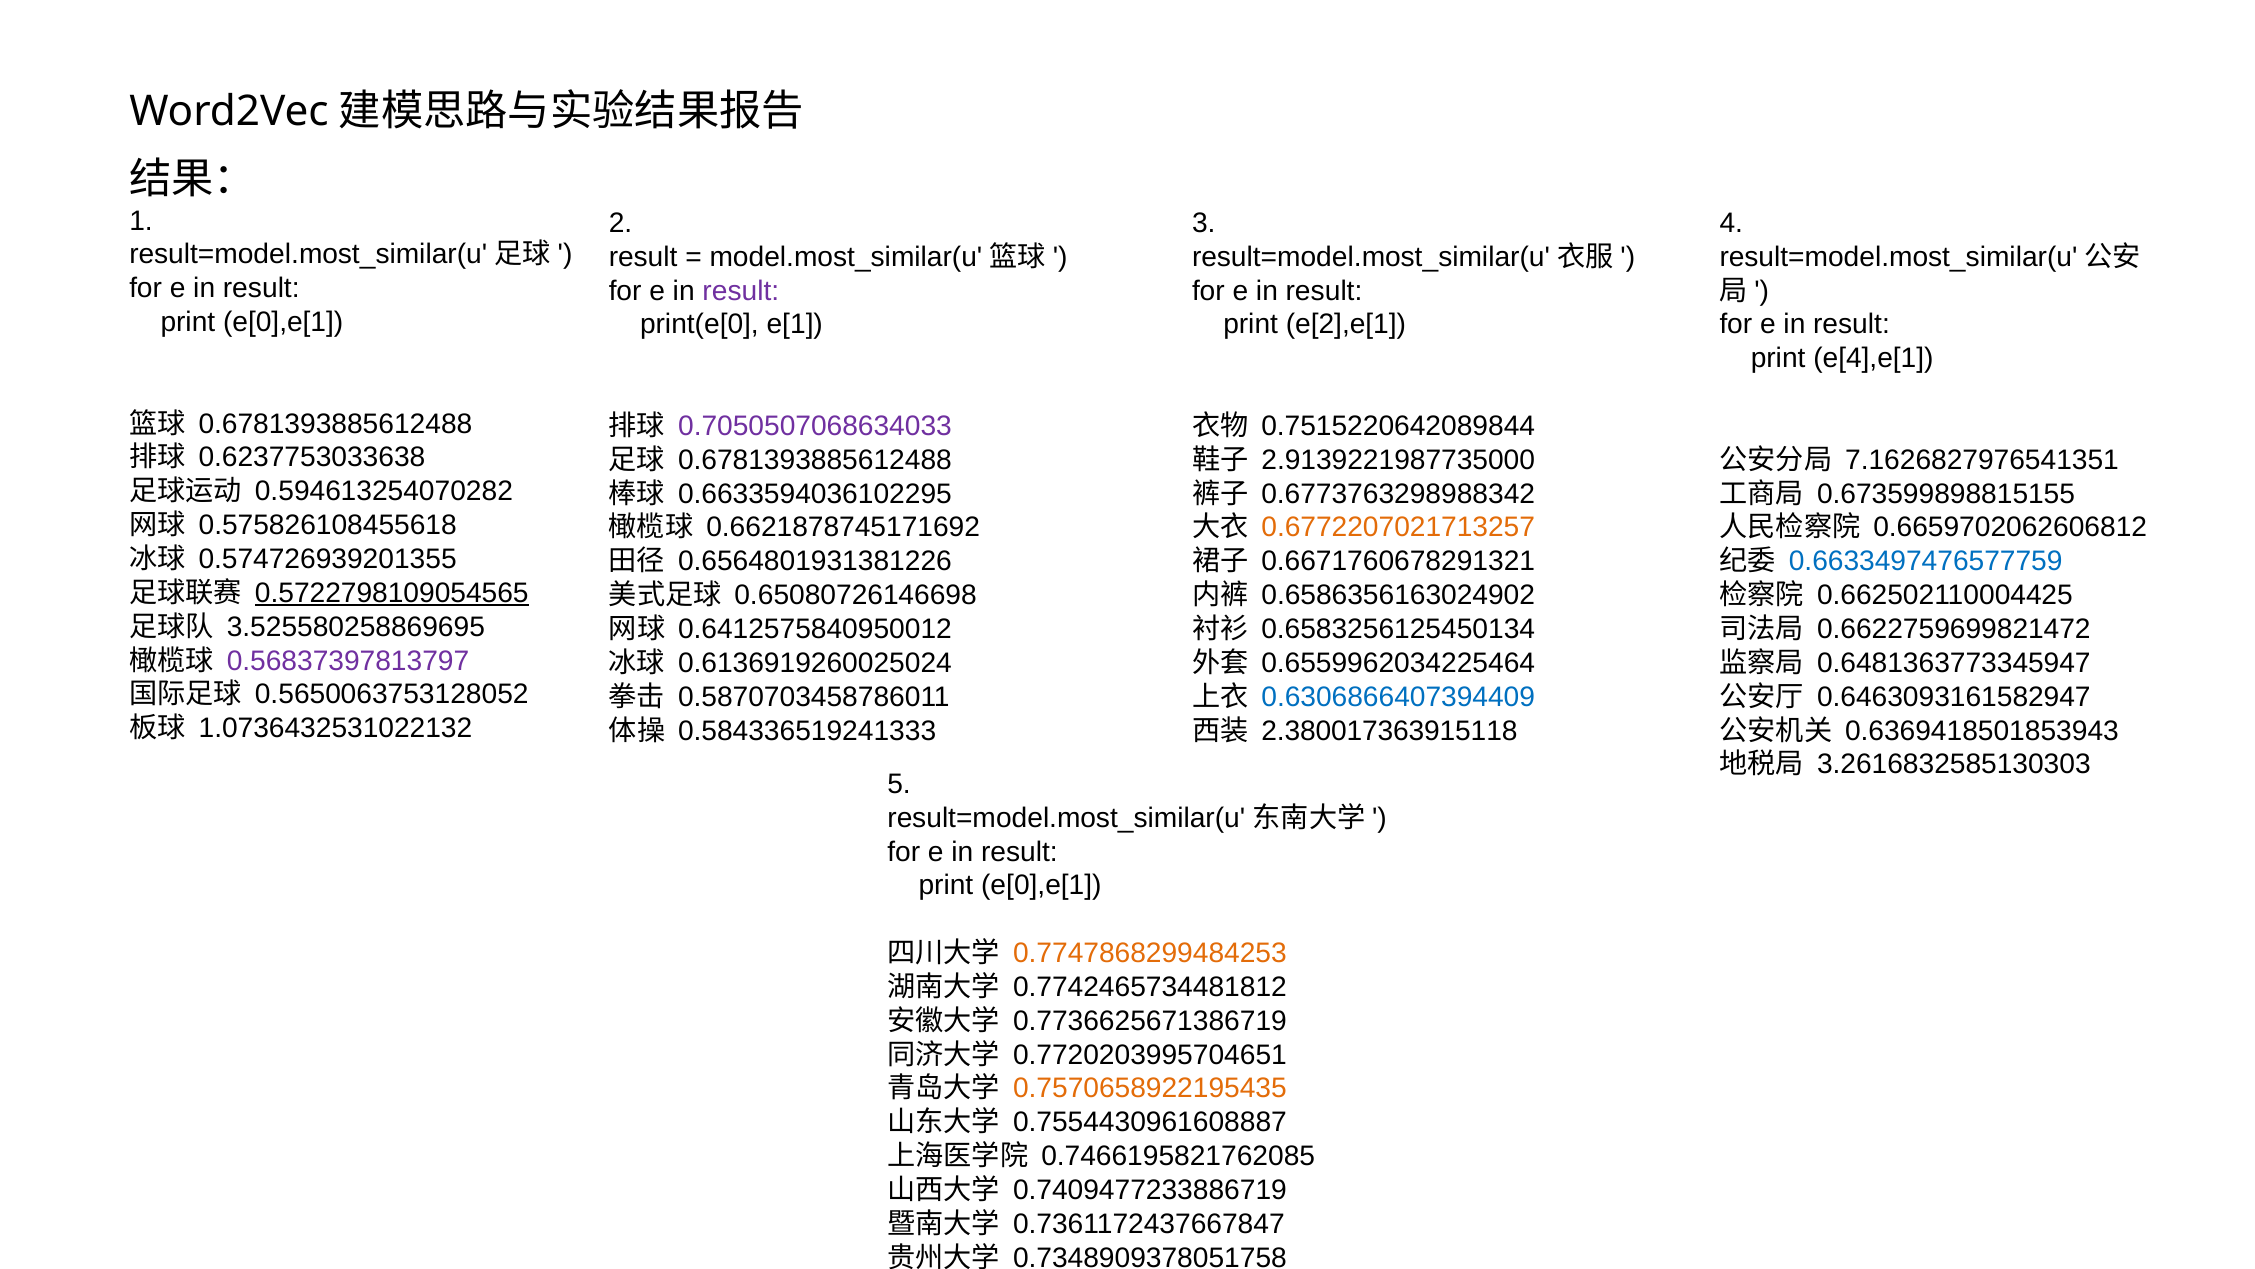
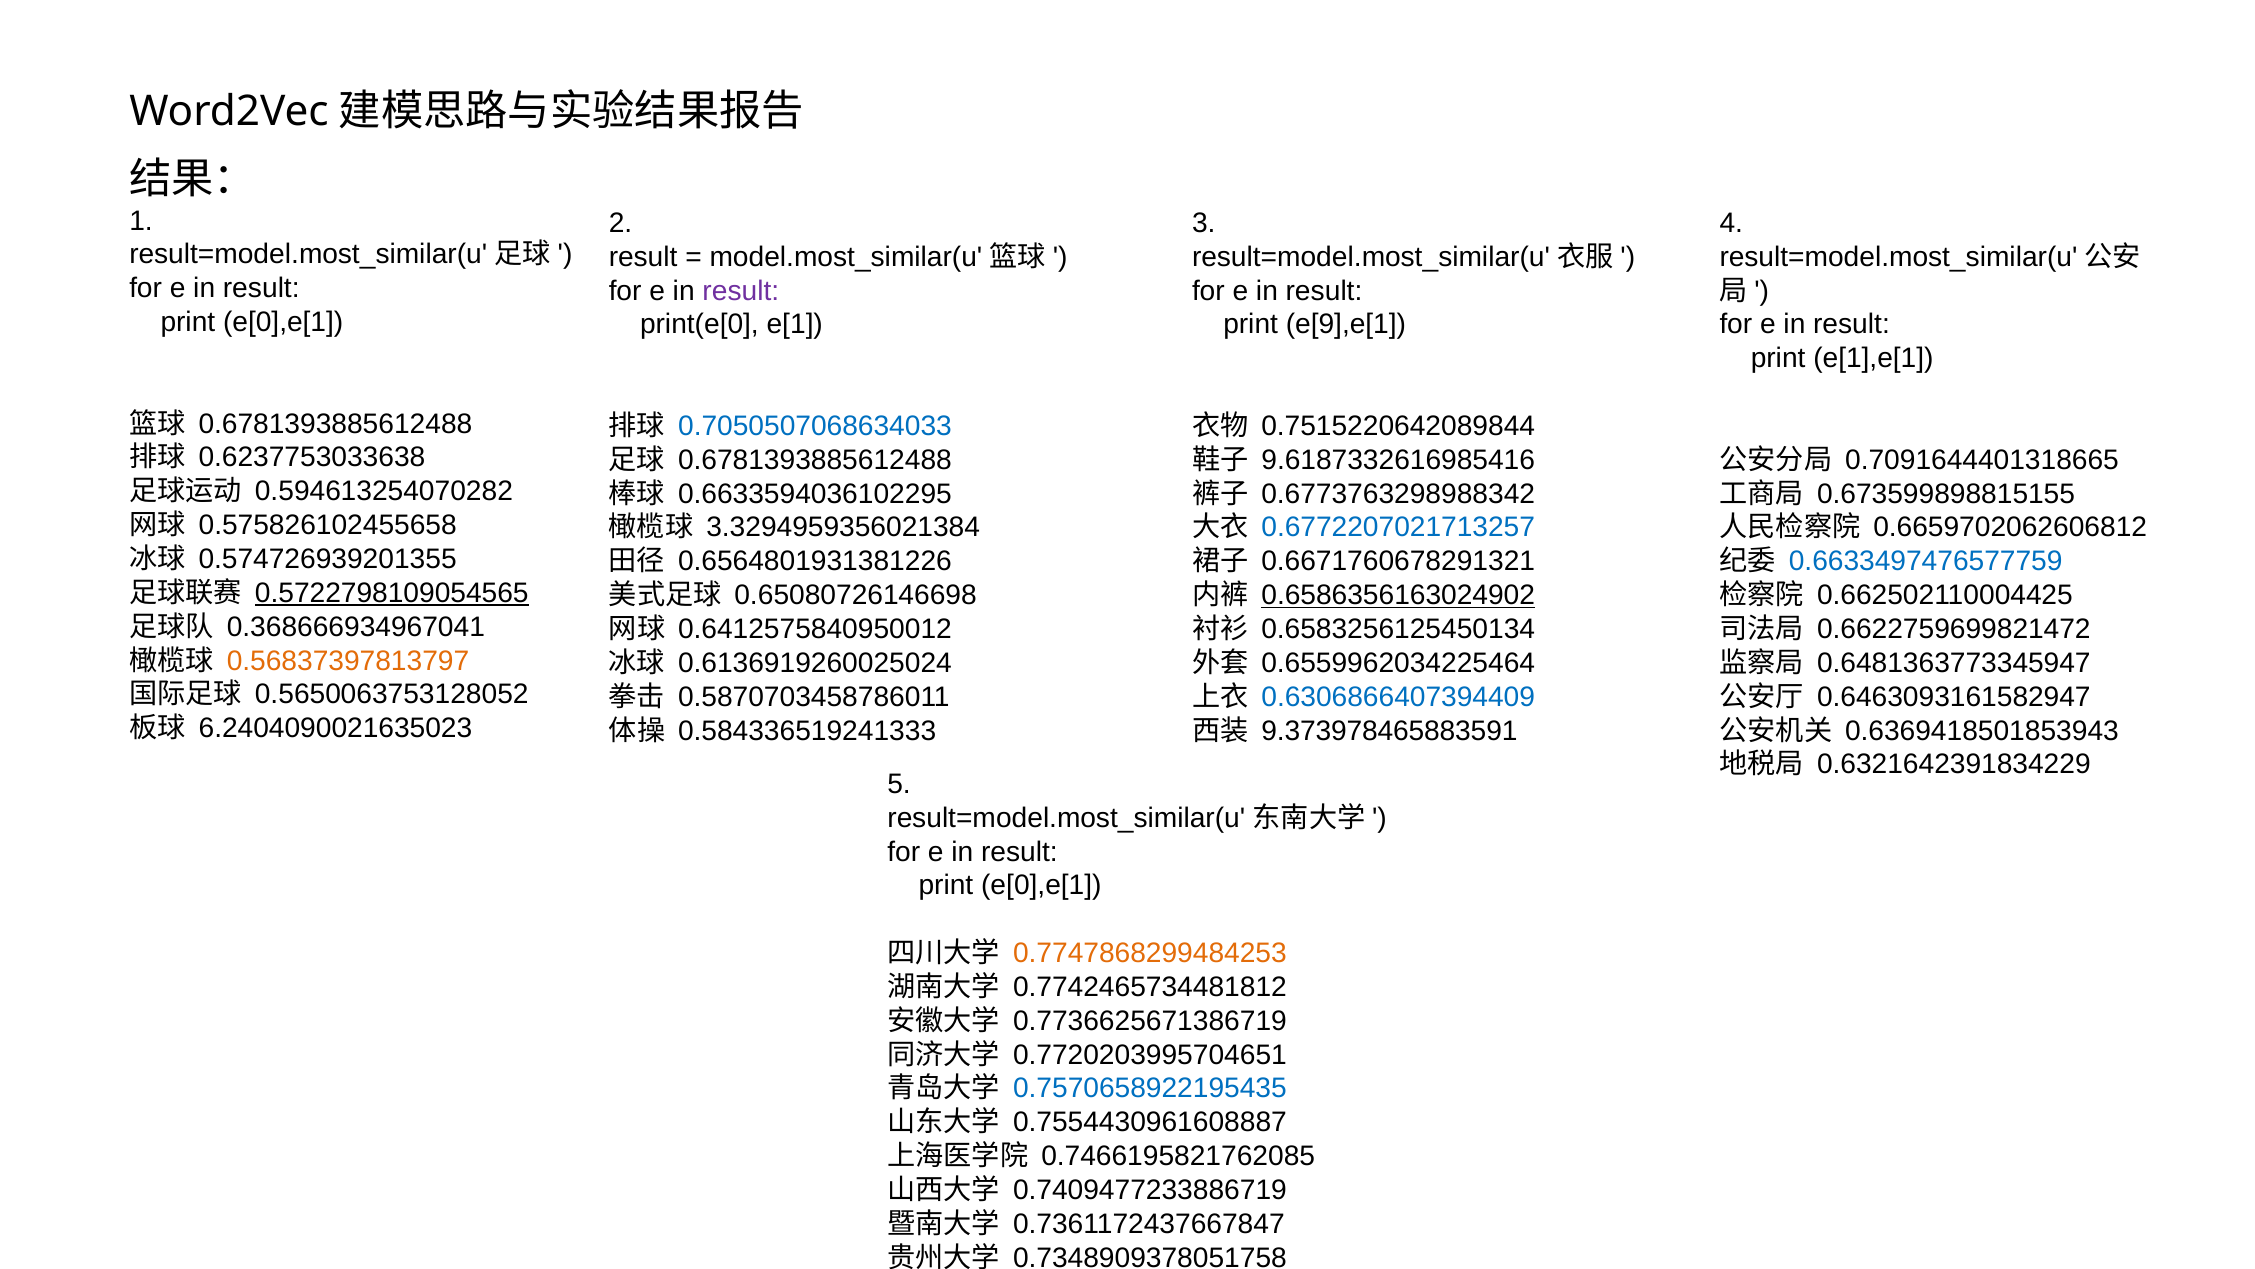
e[2],e[1: e[2],e[1 -> e[9],e[1
e[4],e[1: e[4],e[1 -> e[1],e[1
0.7050507068634033 colour: purple -> blue
2.9139221987735000: 2.9139221987735000 -> 9.6187332616985416
7.1626827976541351: 7.1626827976541351 -> 0.7091644401318665
0.575826108455618: 0.575826108455618 -> 0.575826102455658
0.6621878745171692: 0.6621878745171692 -> 3.3294959356021384
0.6772207021713257 colour: orange -> blue
0.6586356163024902 underline: none -> present
3.525580258869695: 3.525580258869695 -> 0.368666934967041
0.56837397813797 colour: purple -> orange
1.0736432531022132: 1.0736432531022132 -> 6.2404090021635023
2.380017363915118: 2.380017363915118 -> 9.373978465883591
3.2616832585130303: 3.2616832585130303 -> 0.6321642391834229
0.7570658922195435 colour: orange -> blue
